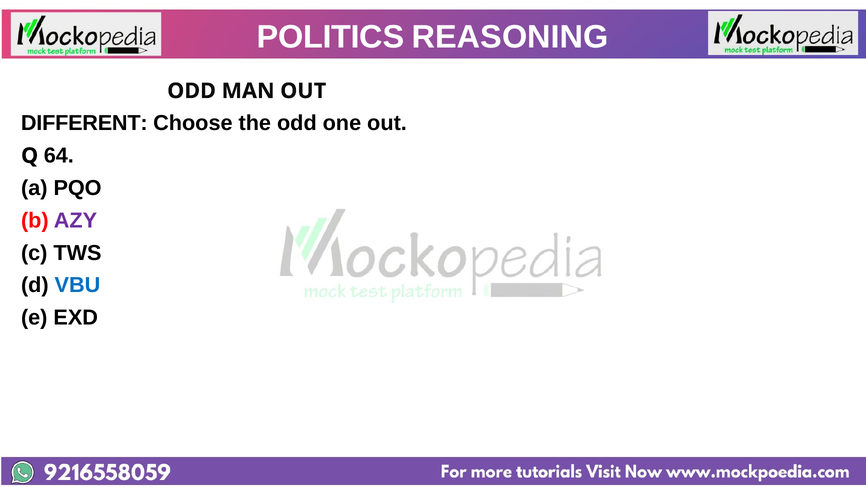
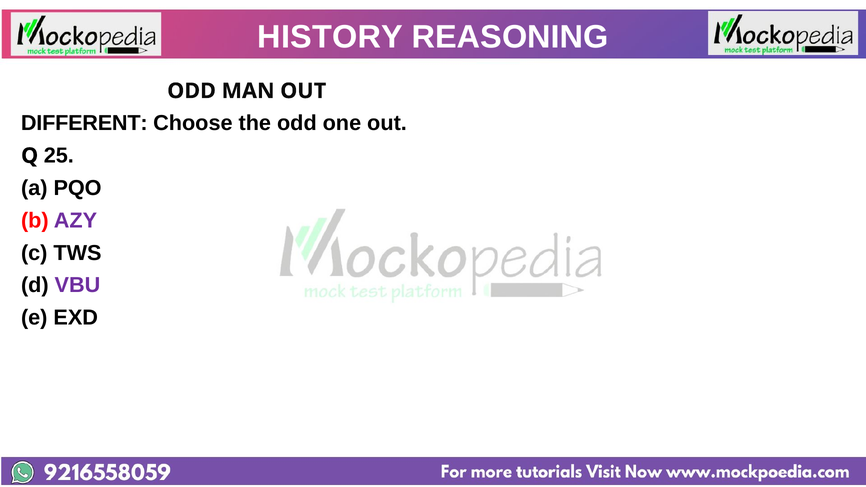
POLITICS: POLITICS -> HISTORY
64: 64 -> 25
VBU colour: blue -> purple
